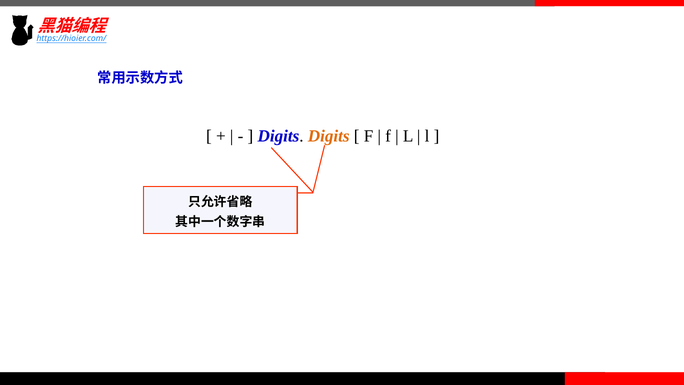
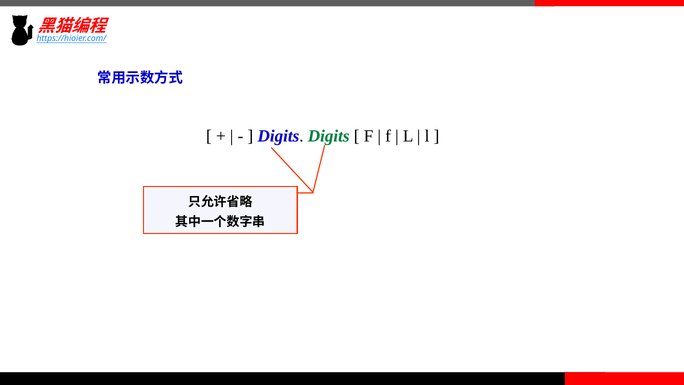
Digits at (329, 136) colour: orange -> green
